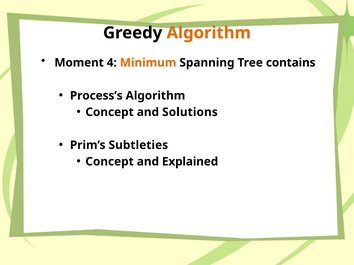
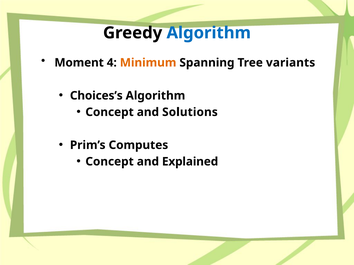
Algorithm at (209, 33) colour: orange -> blue
contains: contains -> variants
Process’s: Process’s -> Choices’s
Subtleties: Subtleties -> Computes
